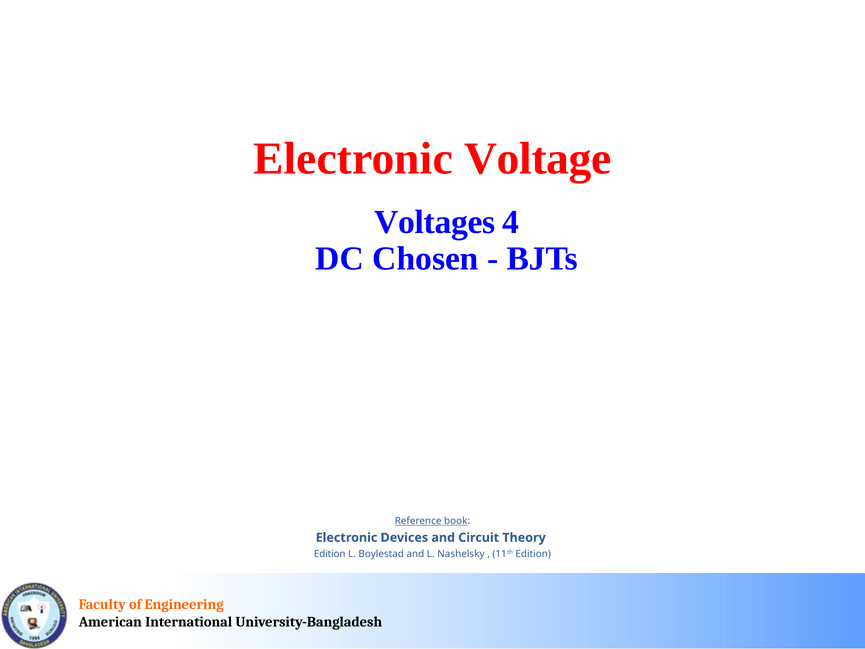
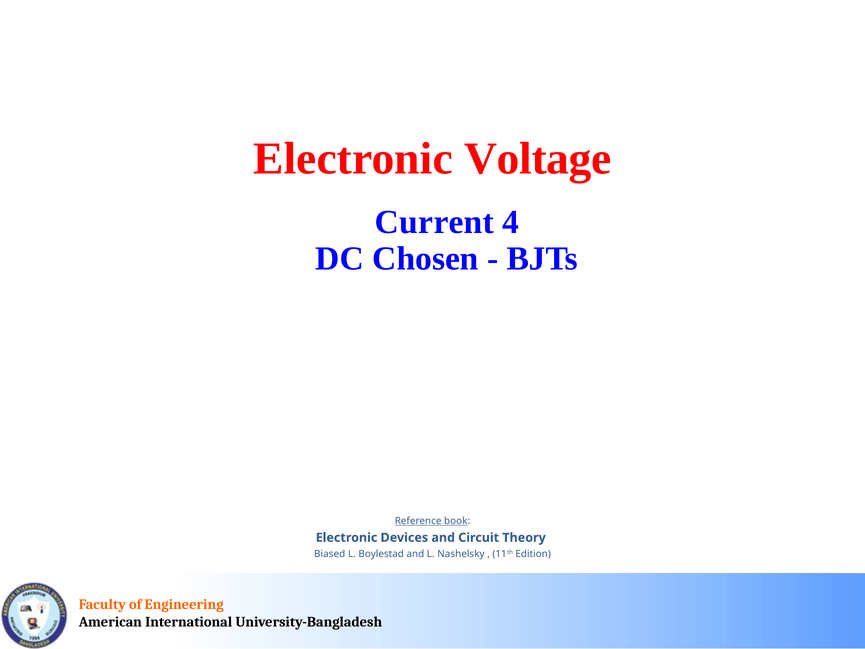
Voltages: Voltages -> Current
Edition at (330, 554): Edition -> Biased
